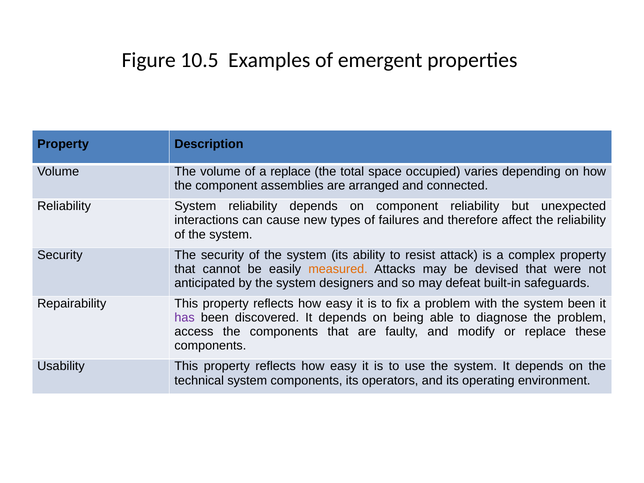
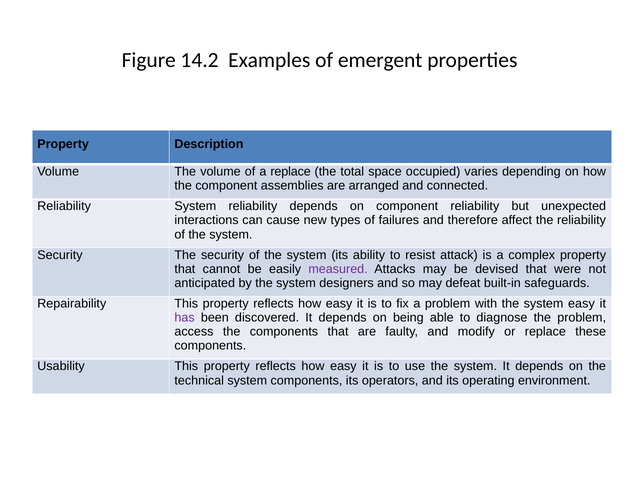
10.5: 10.5 -> 14.2
measured colour: orange -> purple
system been: been -> easy
